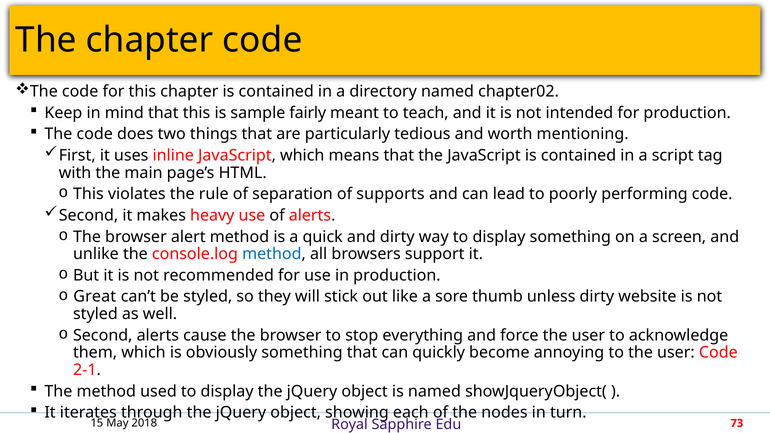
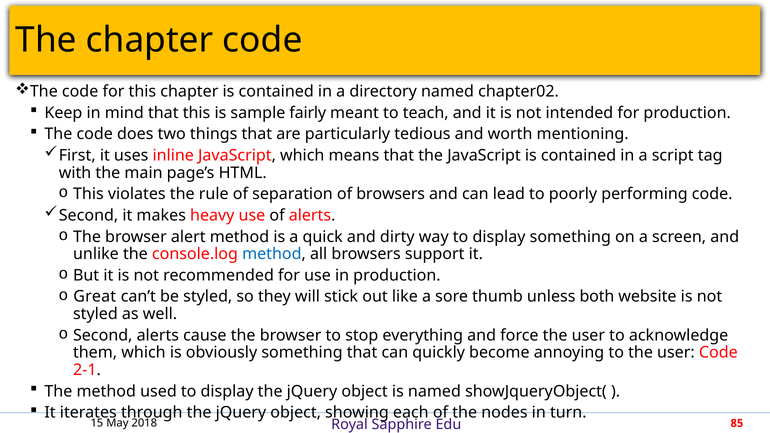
of supports: supports -> browsers
unless dirty: dirty -> both
73: 73 -> 85
